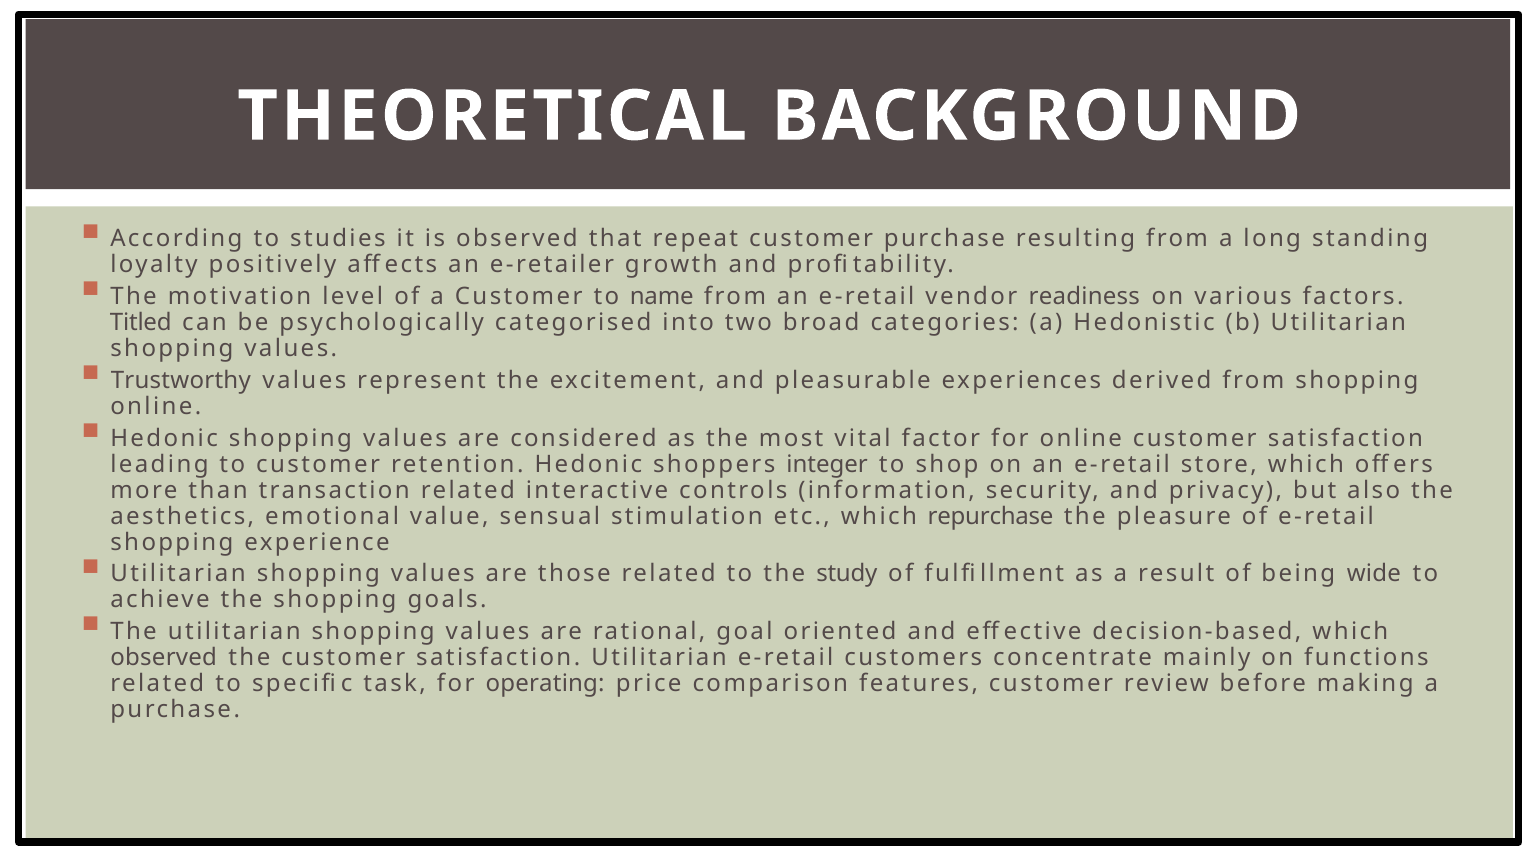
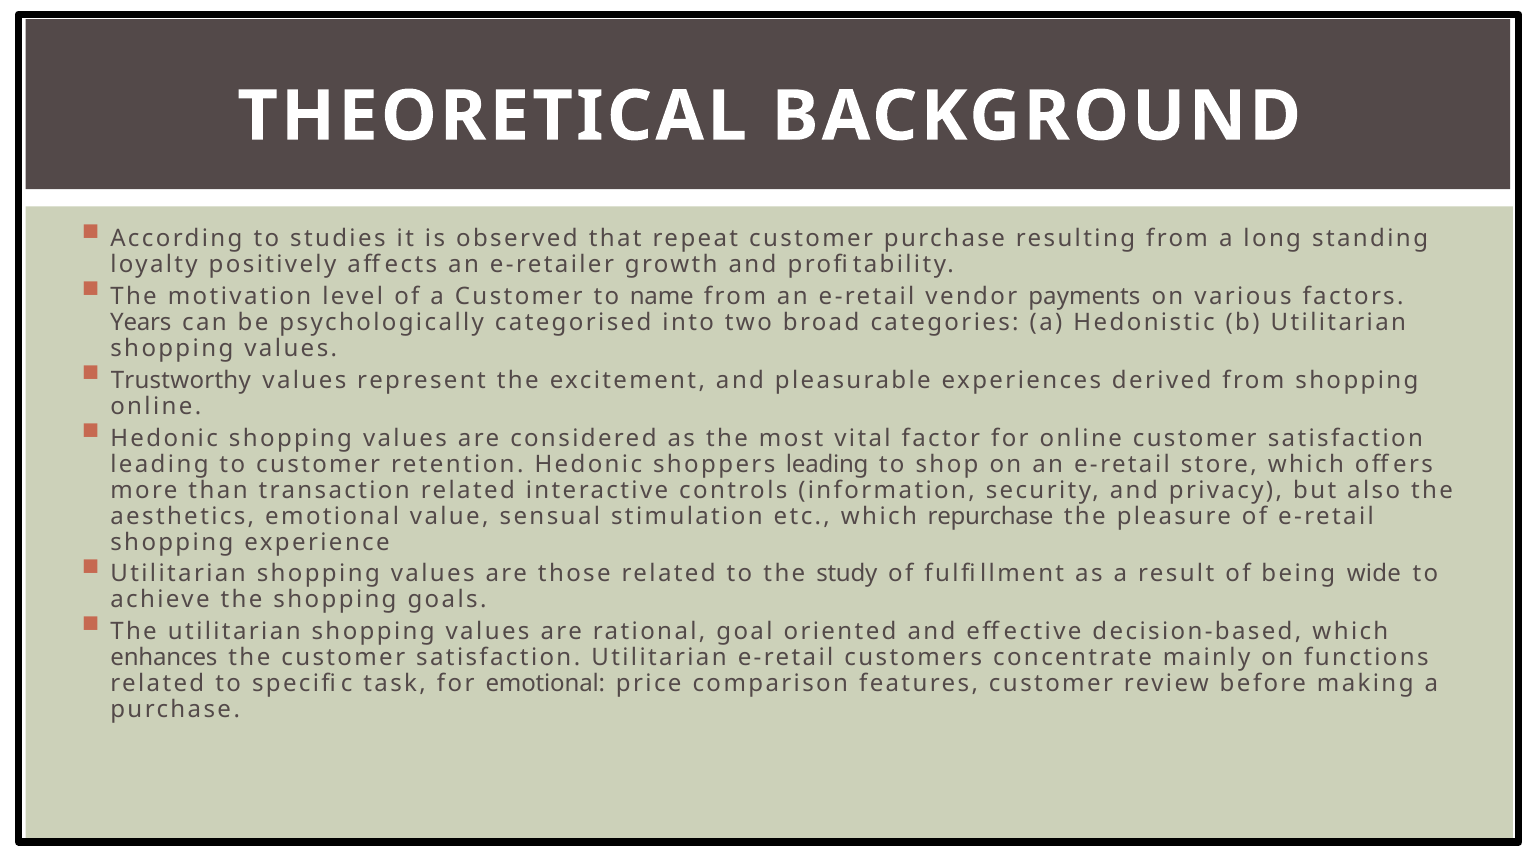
readiness: readiness -> payments
Titled: Titled -> Years
shoppers integer: integer -> leading
observed at (164, 658): observed -> enhances
for operating: operating -> emotional
